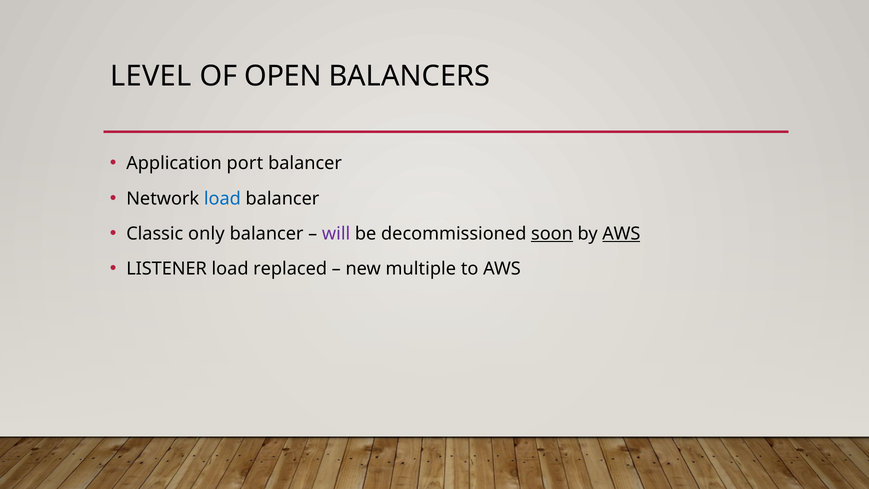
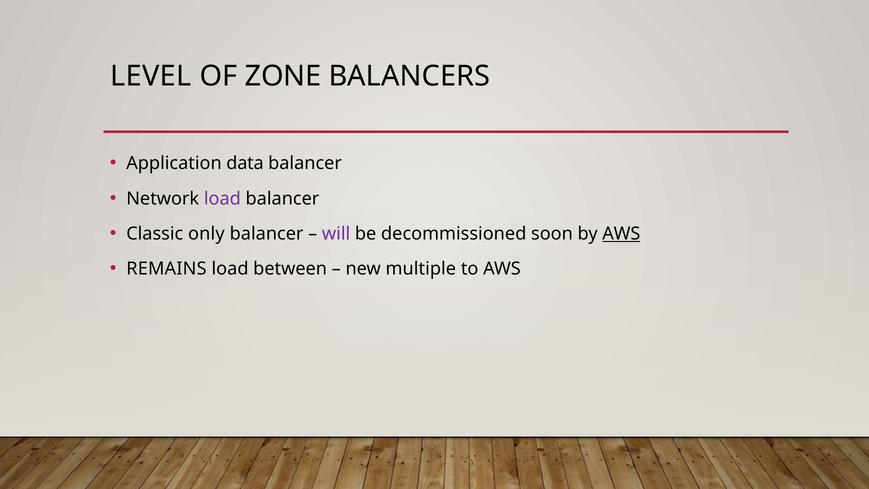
OPEN: OPEN -> ZONE
port: port -> data
load at (222, 199) colour: blue -> purple
soon underline: present -> none
LISTENER: LISTENER -> REMAINS
replaced: replaced -> between
